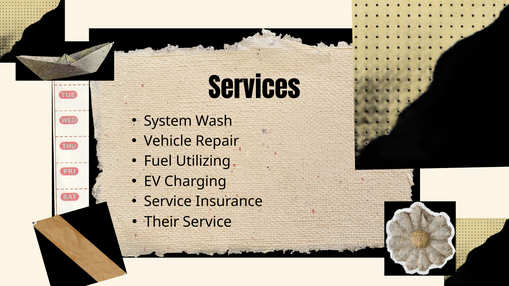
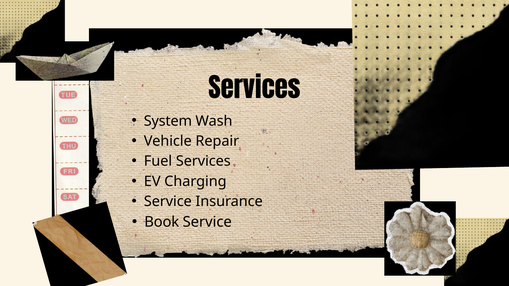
Fuel Utilizing: Utilizing -> Services
Their: Their -> Book
